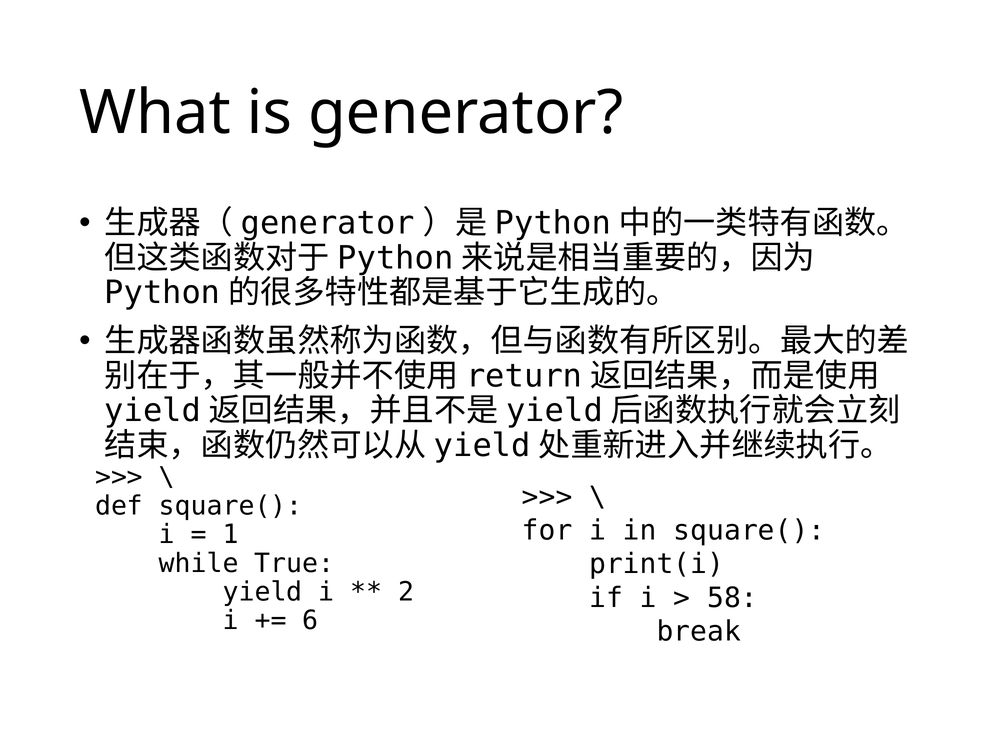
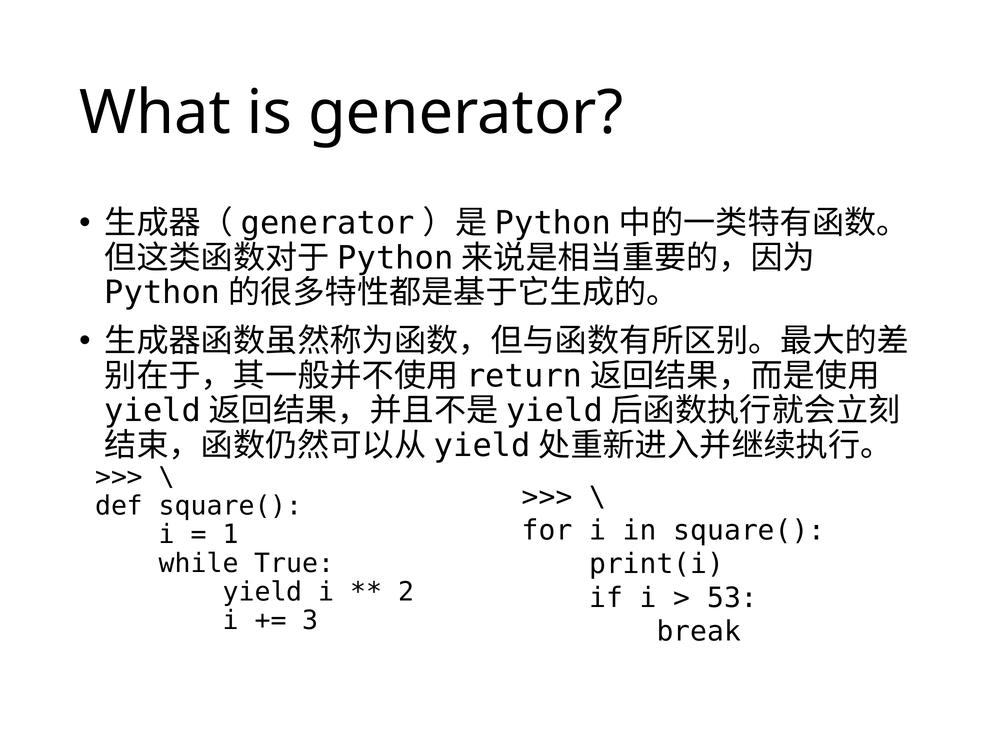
58: 58 -> 53
6: 6 -> 3
